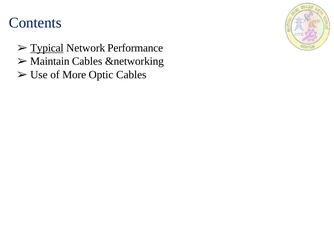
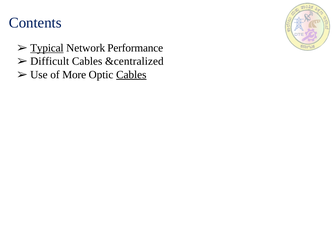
Maintain: Maintain -> Difficult
&networking: &networking -> &centralized
Cables at (131, 75) underline: none -> present
